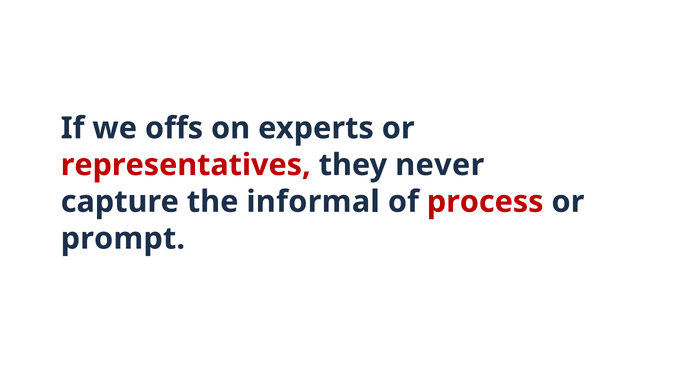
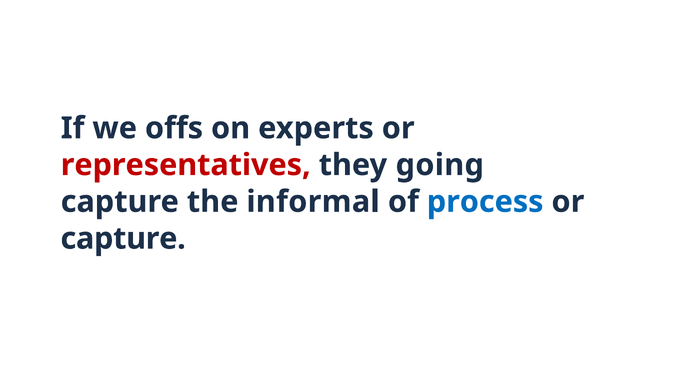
never: never -> going
process colour: red -> blue
prompt at (123, 239): prompt -> capture
